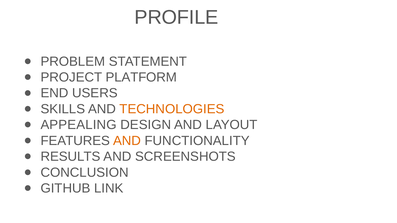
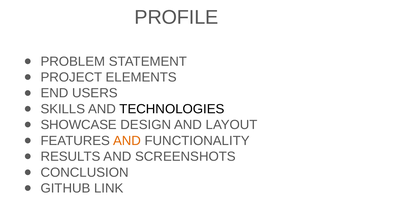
PLATFORM: PLATFORM -> ELEMENTS
TECHNOLOGIES colour: orange -> black
APPEALING: APPEALING -> SHOWCASE
